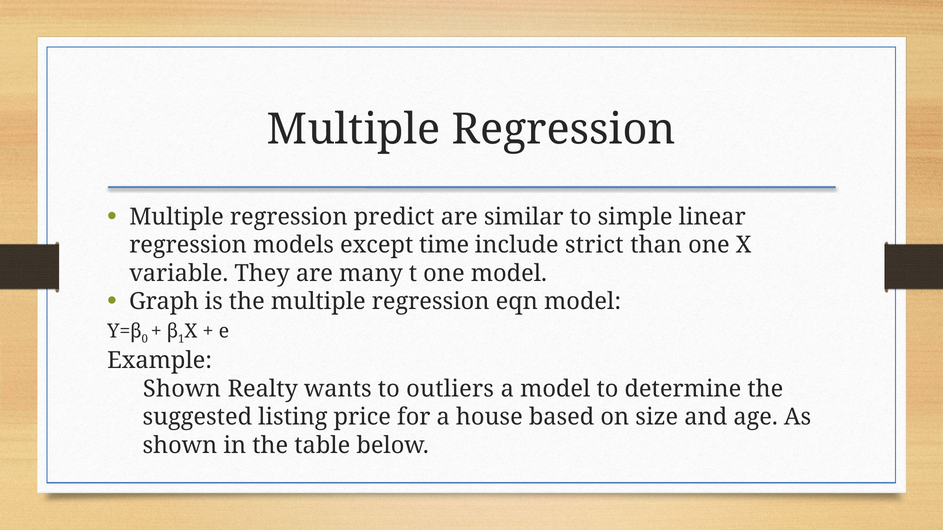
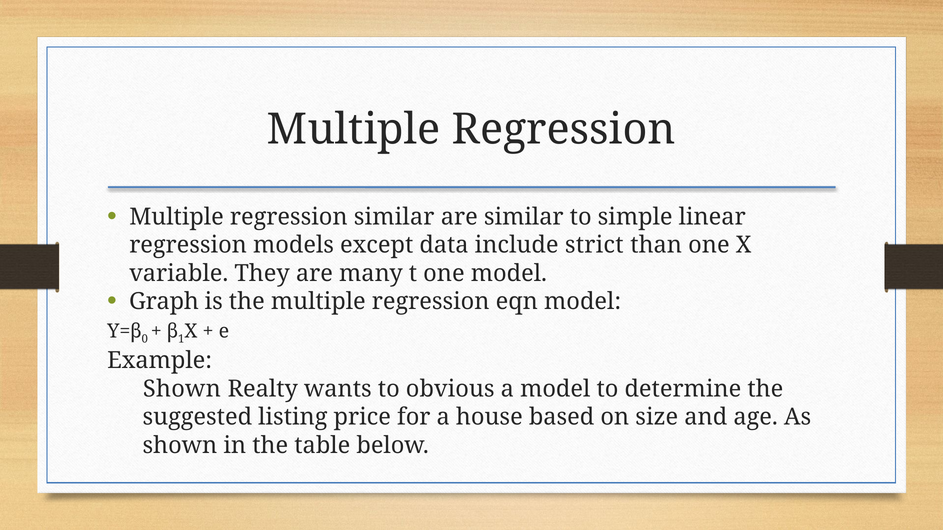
regression predict: predict -> similar
time: time -> data
outliers: outliers -> obvious
